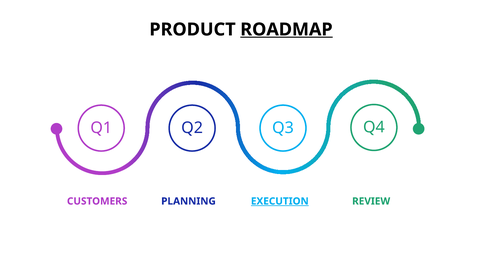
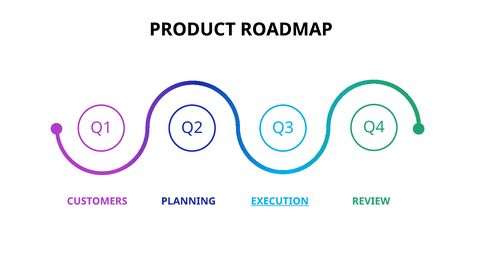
ROADMAP underline: present -> none
